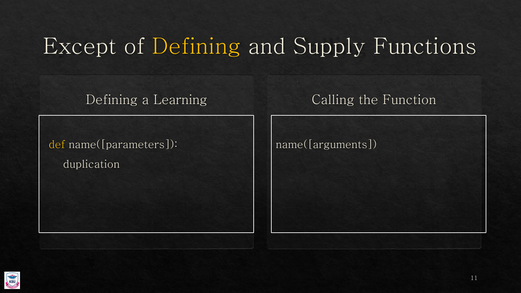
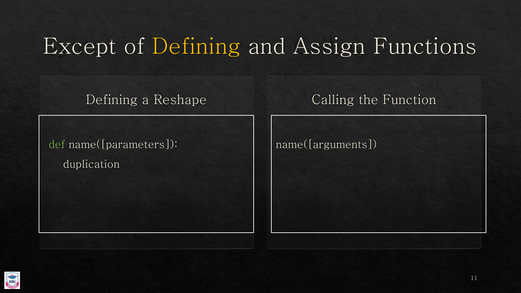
Supply: Supply -> Assign
Learning: Learning -> Reshape
def colour: yellow -> light green
